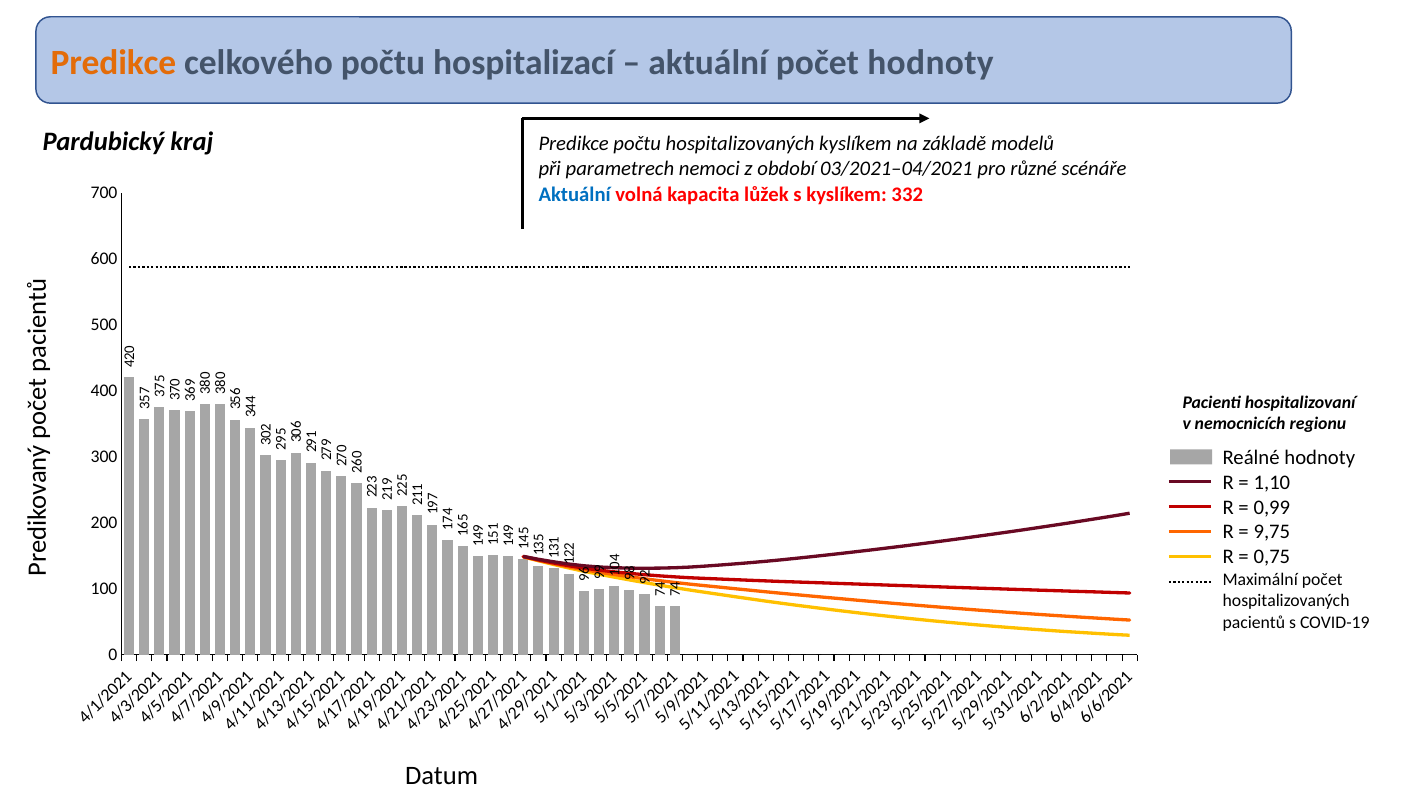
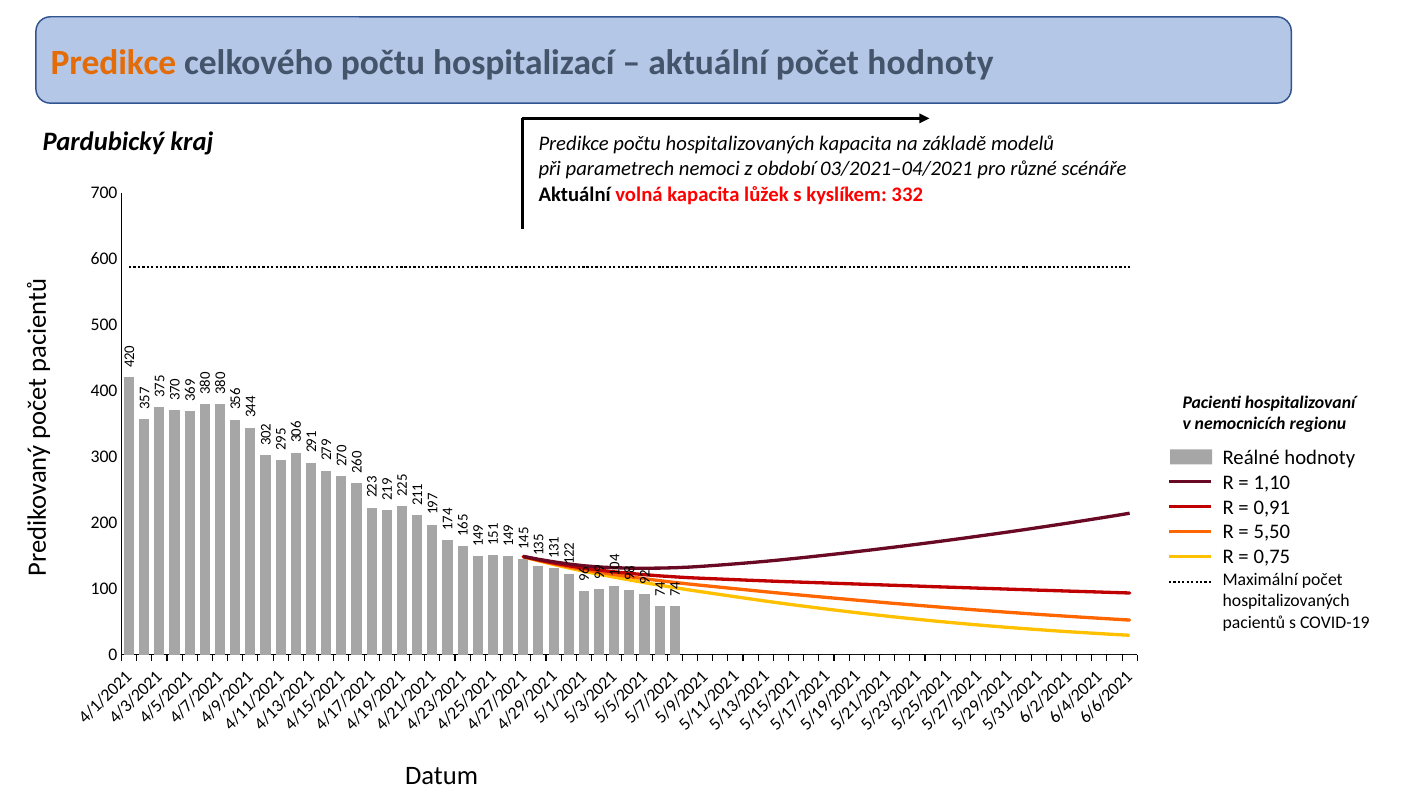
hospitalizovaných kyslíkem: kyslíkem -> kapacita
Aktuální at (575, 194) colour: blue -> black
0,99: 0,99 -> 0,91
9,75: 9,75 -> 5,50
